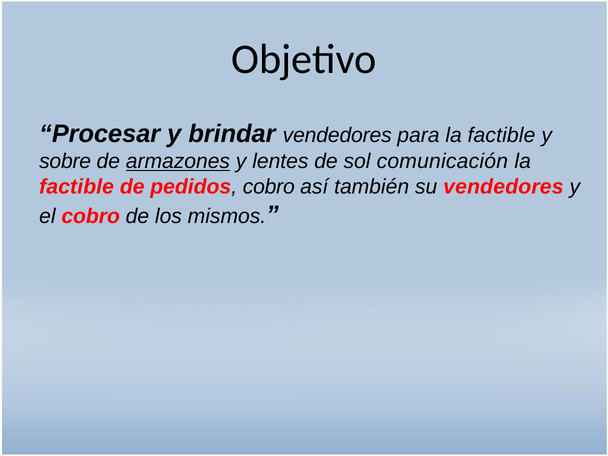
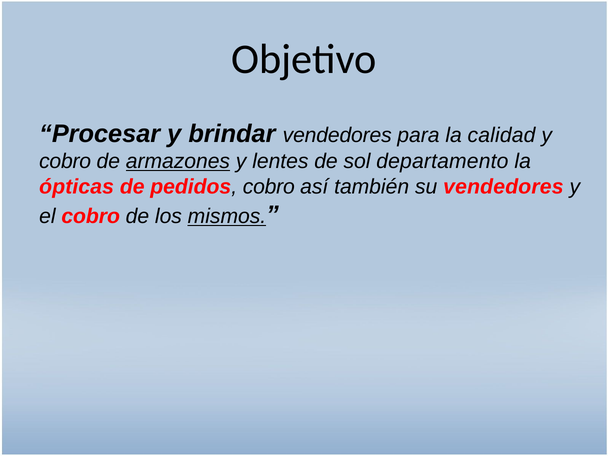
para la factible: factible -> calidad
sobre at (65, 162): sobre -> cobro
comunicación: comunicación -> departamento
factible at (77, 187): factible -> ópticas
mismos underline: none -> present
